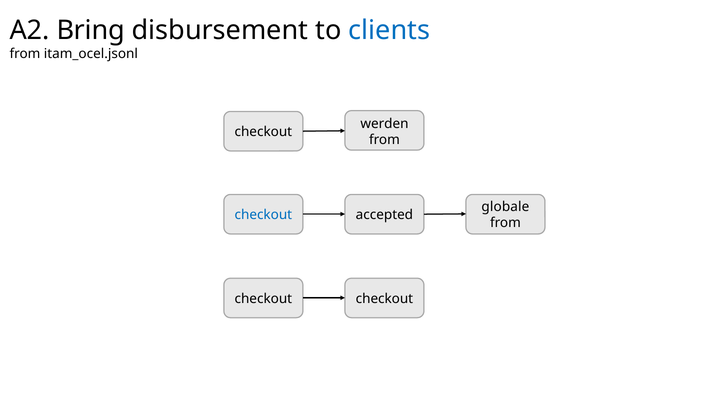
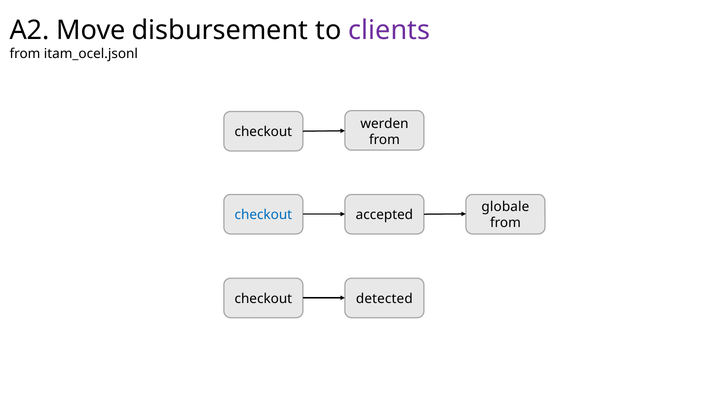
Bring: Bring -> Move
clients colour: blue -> purple
checkout checkout: checkout -> detected
